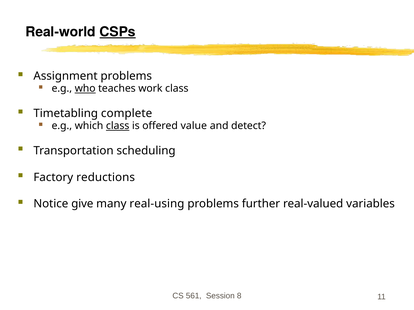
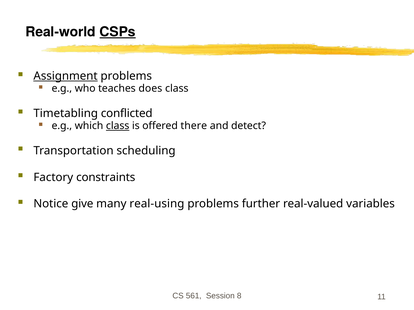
Assignment underline: none -> present
who underline: present -> none
work: work -> does
complete: complete -> conflicted
value: value -> there
reductions: reductions -> constraints
